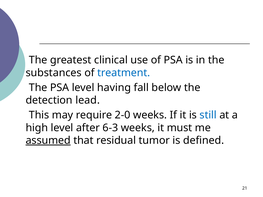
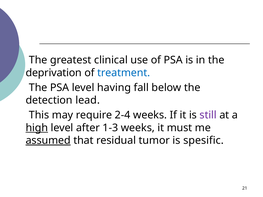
substances: substances -> deprivation
2-0: 2-0 -> 2-4
still colour: blue -> purple
high underline: none -> present
6-3: 6-3 -> 1-3
defined: defined -> spesific
